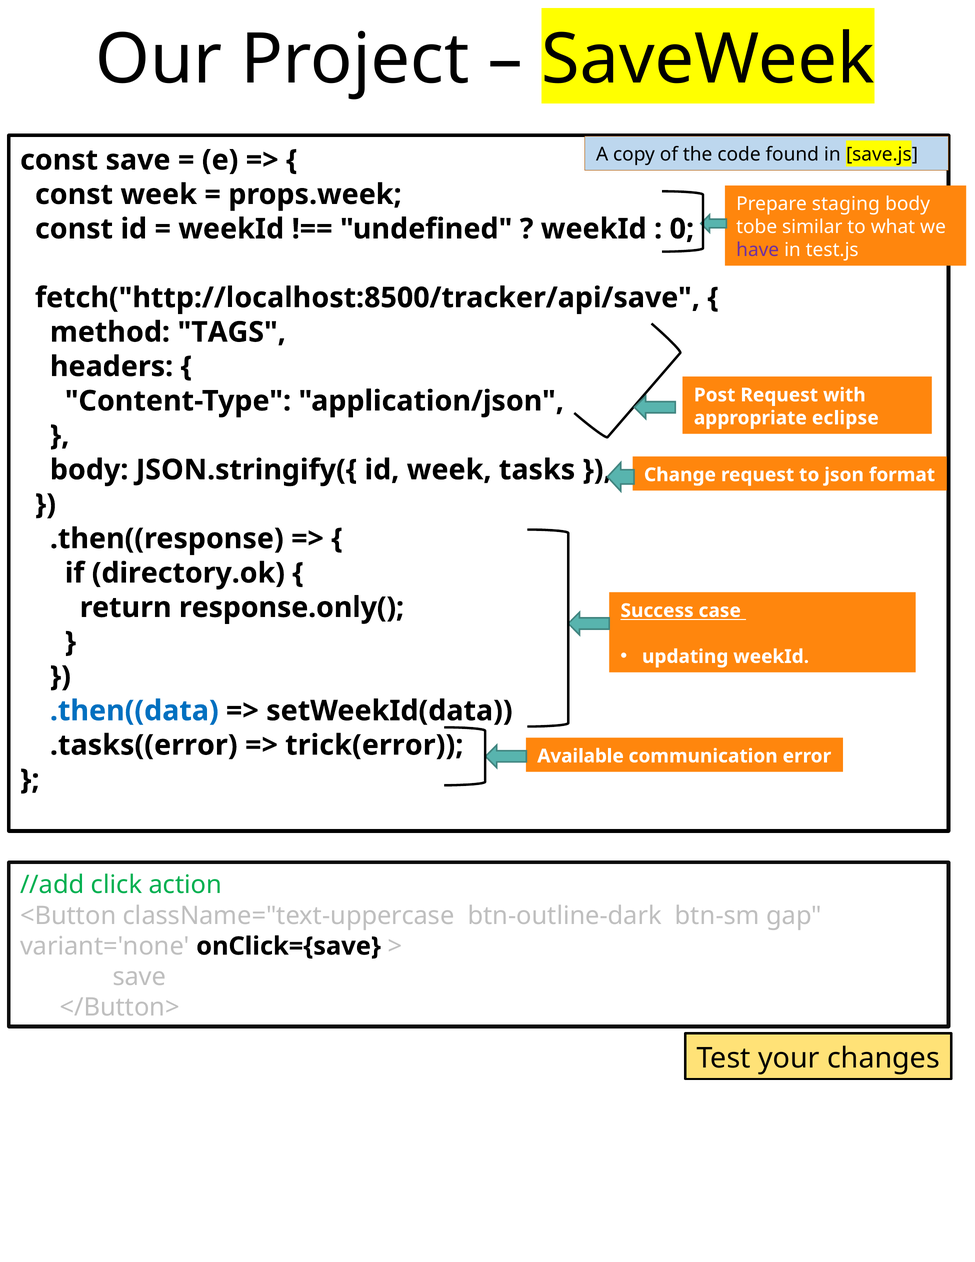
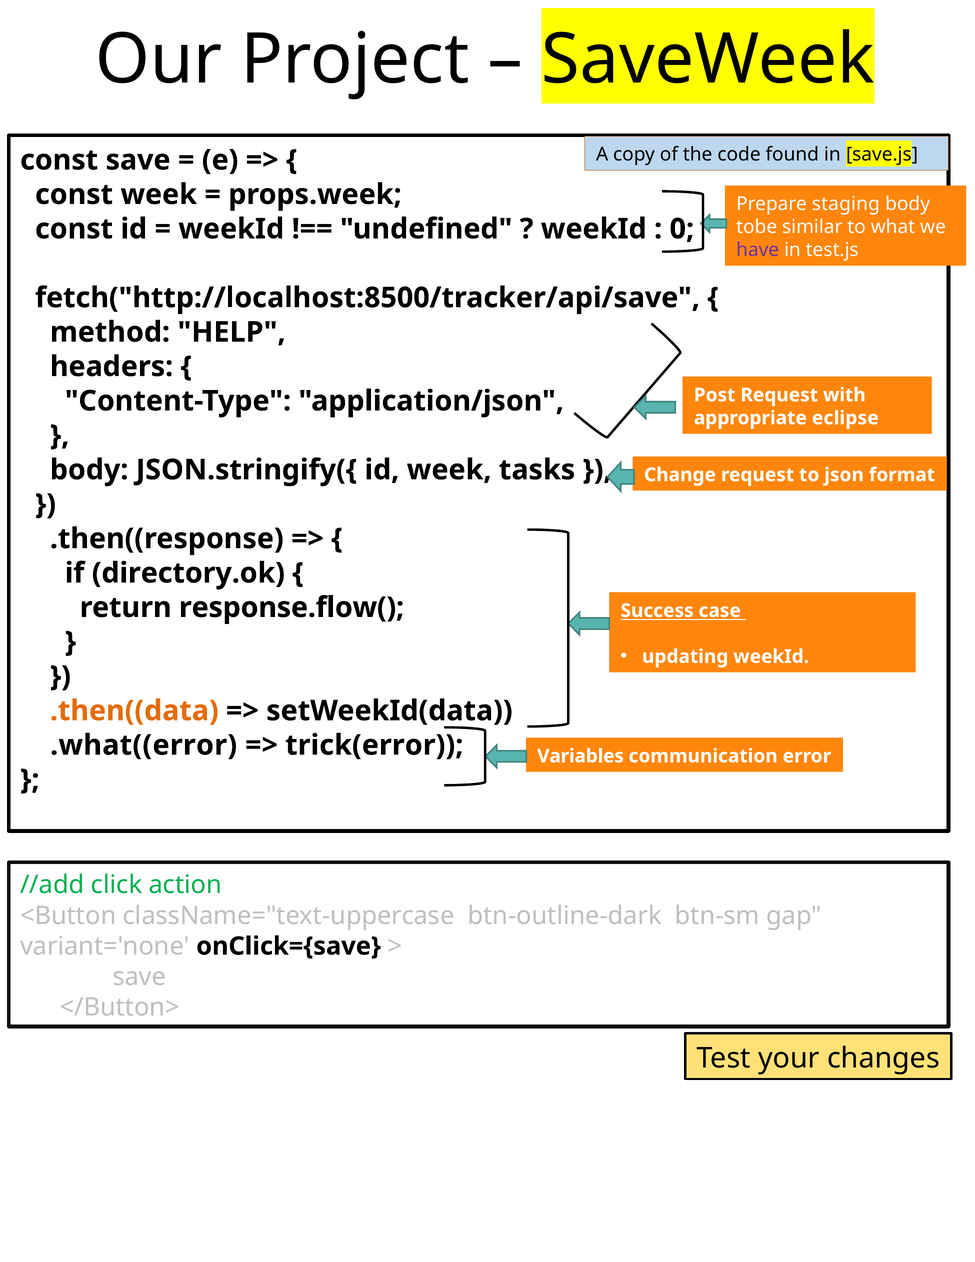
TAGS: TAGS -> HELP
response.only(: response.only( -> response.flow(
.then((data colour: blue -> orange
.tasks((error: .tasks((error -> .what((error
Available: Available -> Variables
